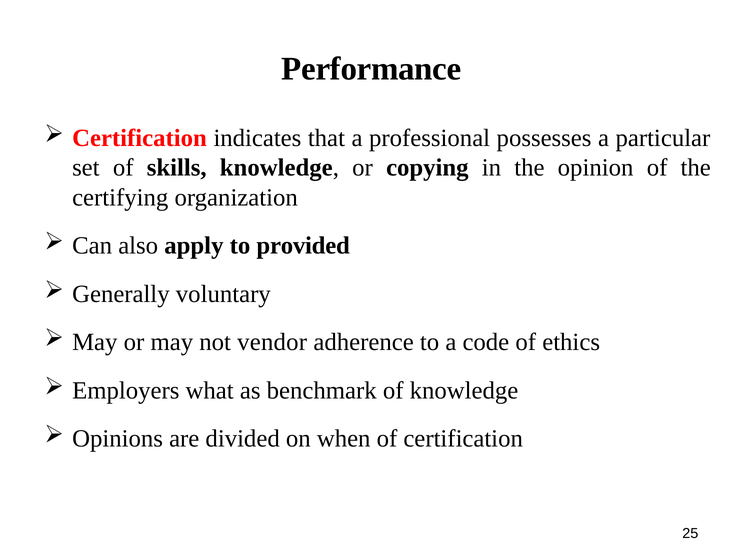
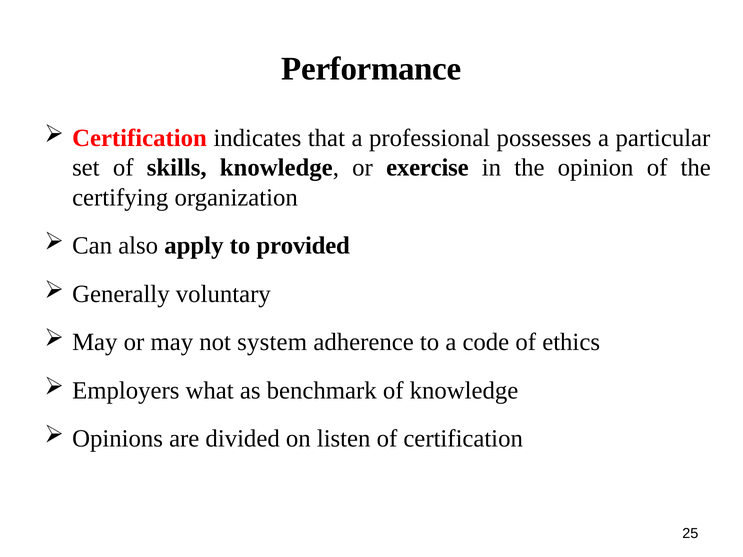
copying: copying -> exercise
vendor: vendor -> system
when: when -> listen
